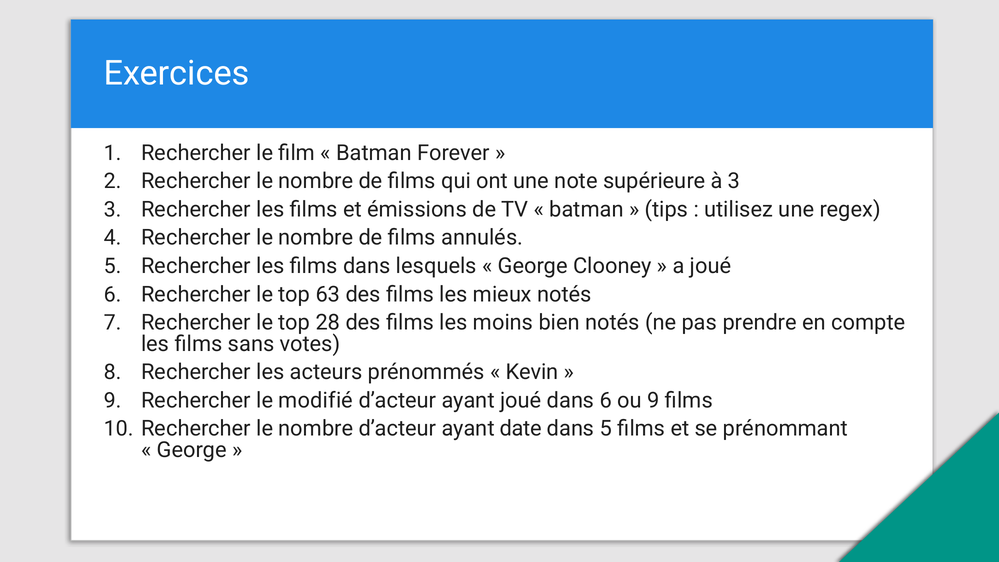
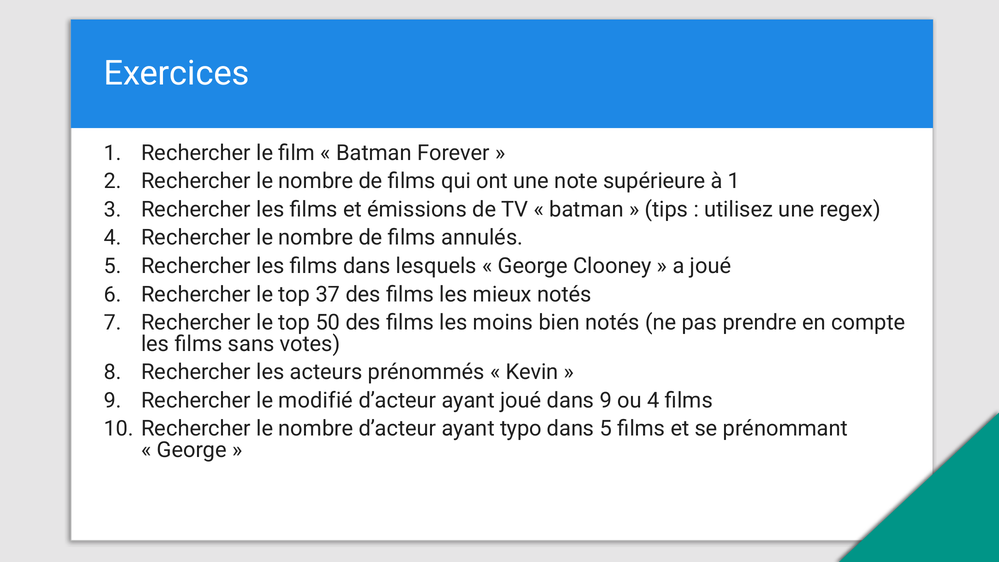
à 3: 3 -> 1
63: 63 -> 37
28: 28 -> 50
dans 6: 6 -> 9
ou 9: 9 -> 4
date: date -> typo
